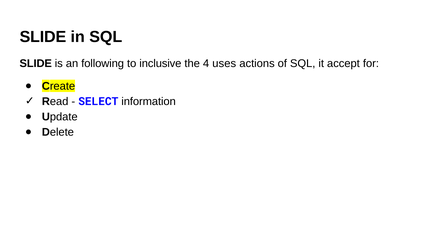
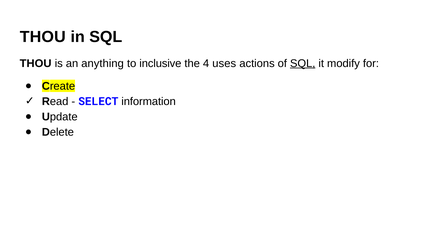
SLIDE at (43, 37): SLIDE -> THOU
SLIDE at (36, 63): SLIDE -> THOU
following: following -> anything
SQL at (303, 63) underline: none -> present
accept: accept -> modify
